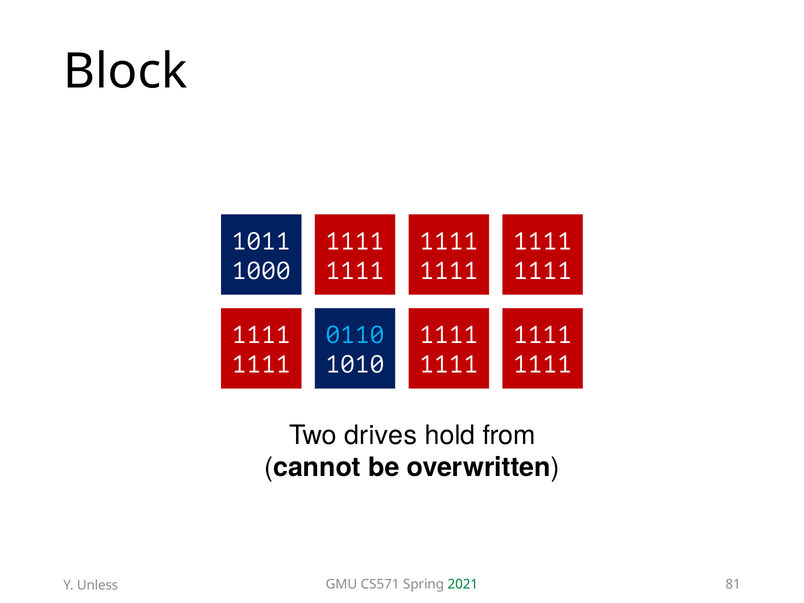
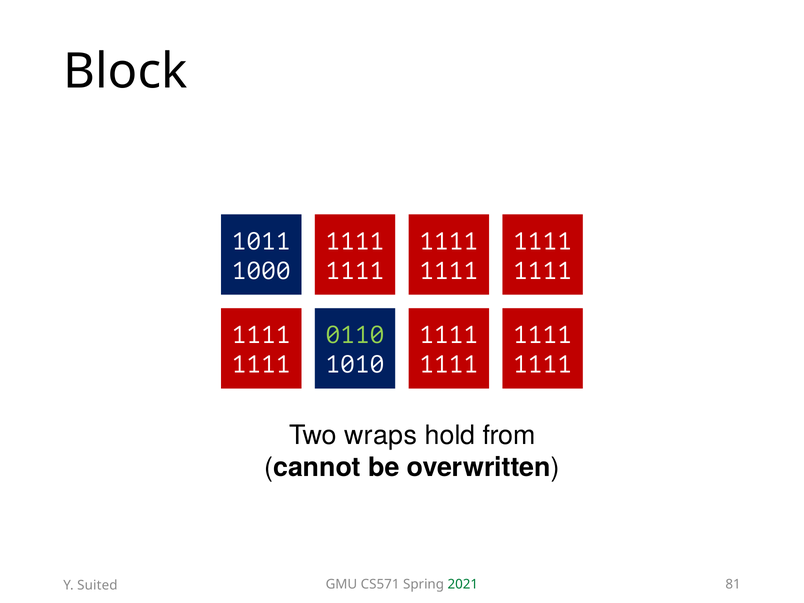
0110 colour: light blue -> light green
drives: drives -> wraps
Unless: Unless -> Suited
